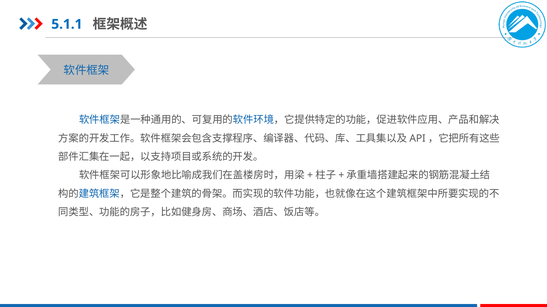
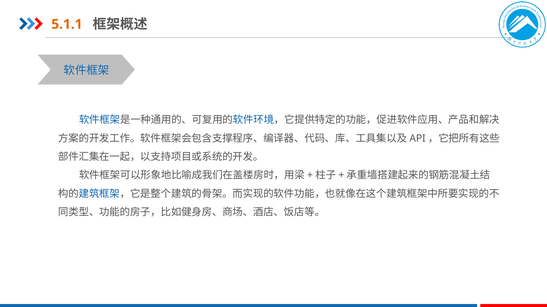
5.1.1 colour: blue -> orange
